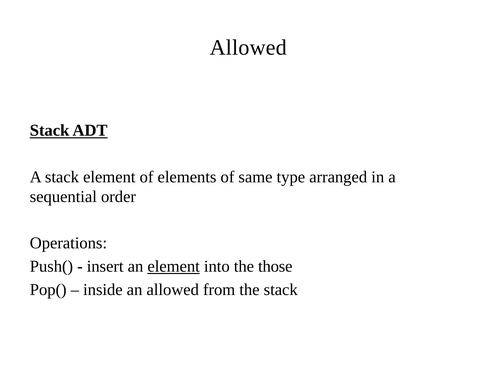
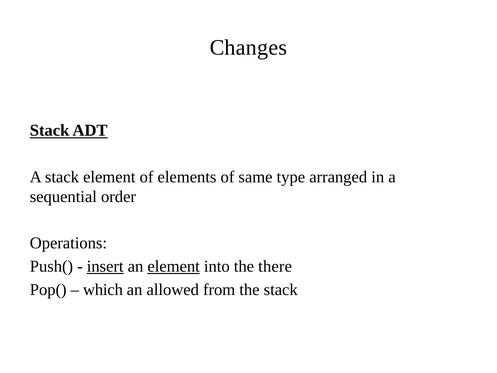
Allowed at (248, 48): Allowed -> Changes
insert underline: none -> present
those: those -> there
inside: inside -> which
